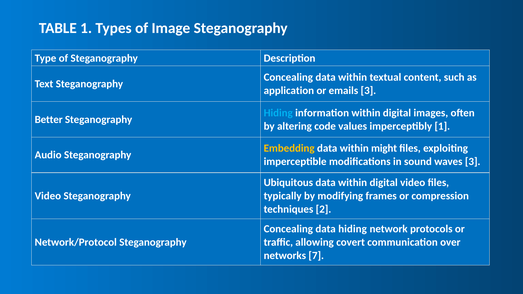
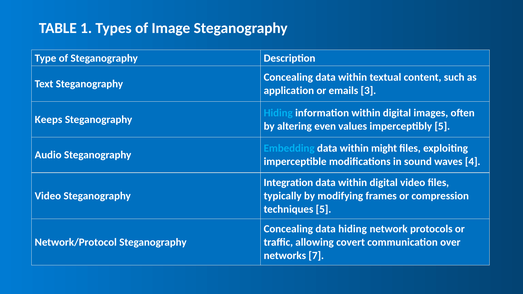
Better: Better -> Keeps
code: code -> even
imperceptibly 1: 1 -> 5
Embedding colour: yellow -> light blue
waves 3: 3 -> 4
Ubiquitous: Ubiquitous -> Integration
techniques 2: 2 -> 5
